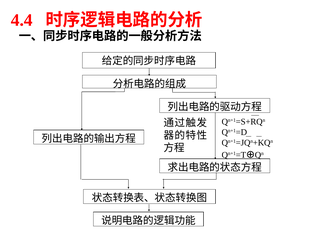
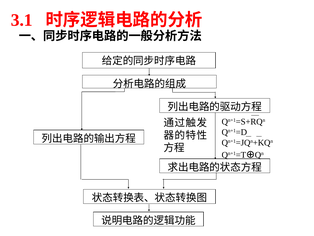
4.4: 4.4 -> 3.1
